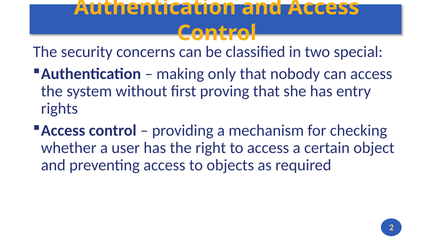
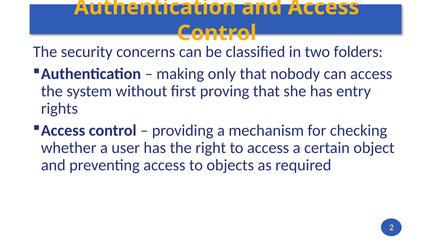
special: special -> folders
